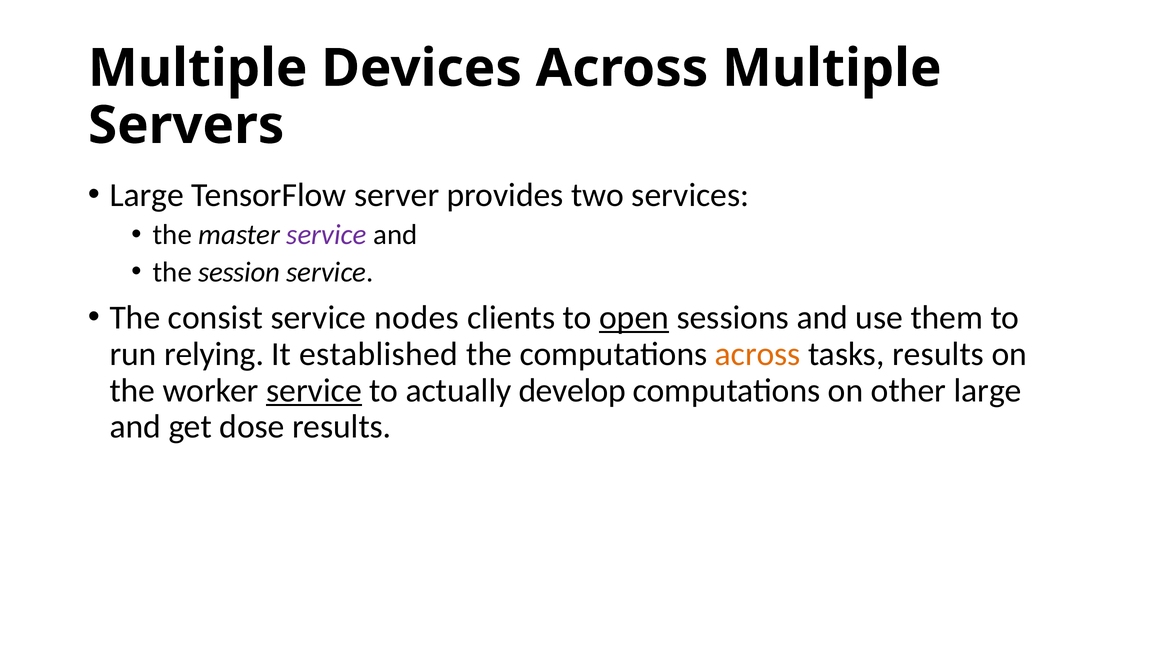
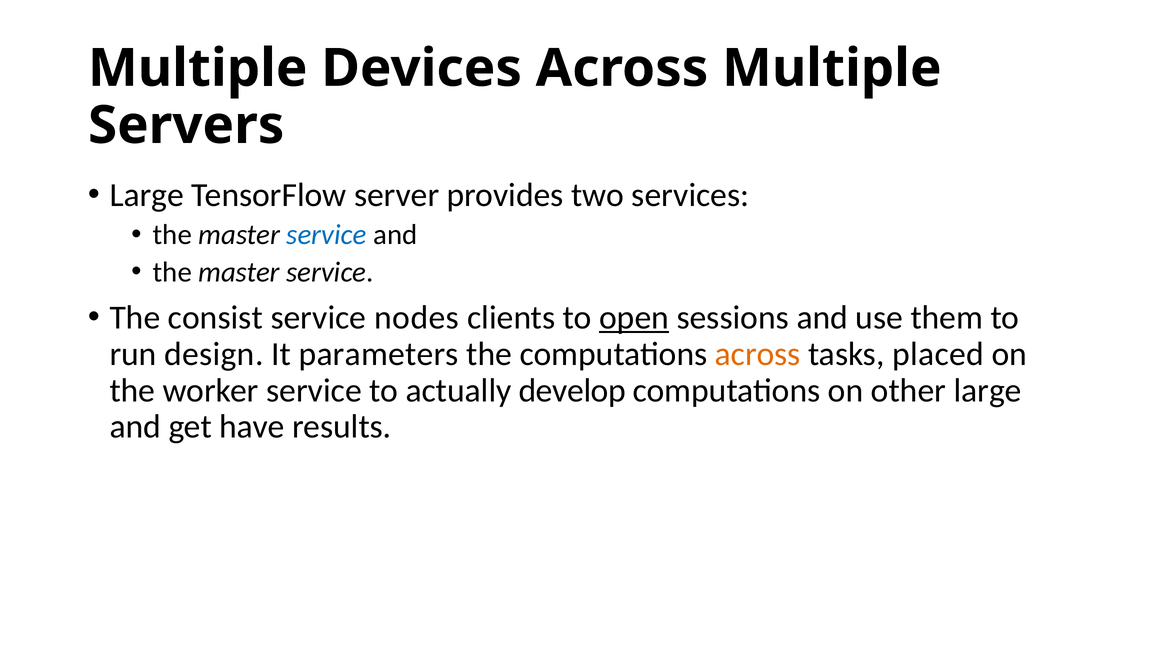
service at (327, 235) colour: purple -> blue
session at (239, 272): session -> master
relying: relying -> design
established: established -> parameters
tasks results: results -> placed
service at (314, 390) underline: present -> none
dose: dose -> have
